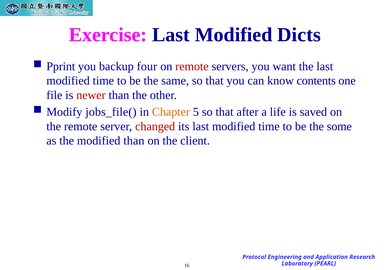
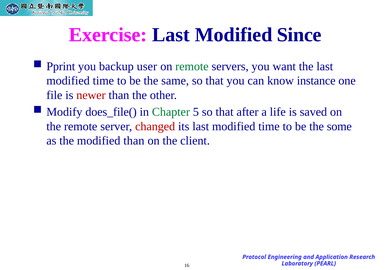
Dicts: Dicts -> Since
four: four -> user
remote at (192, 66) colour: red -> green
contents: contents -> instance
jobs_file(: jobs_file( -> does_file(
Chapter colour: orange -> green
